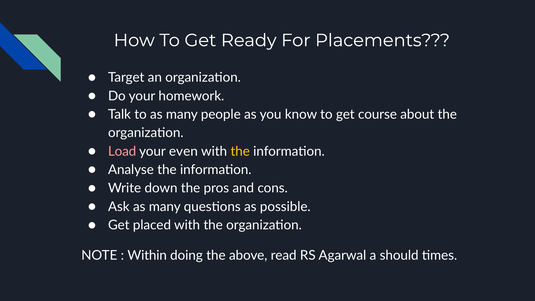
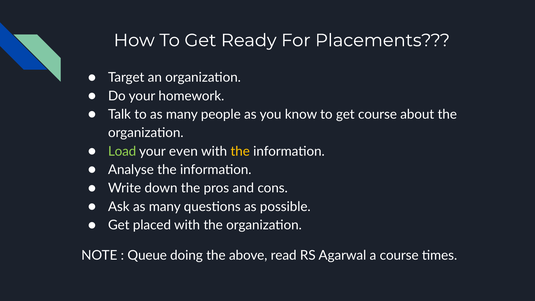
Load colour: pink -> light green
Within: Within -> Queue
a should: should -> course
